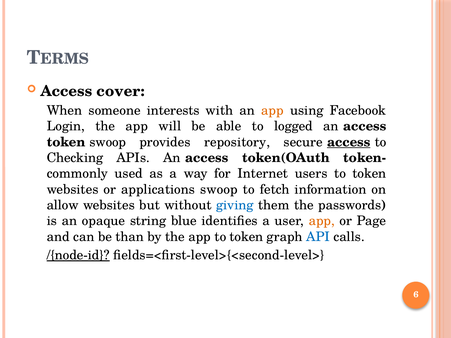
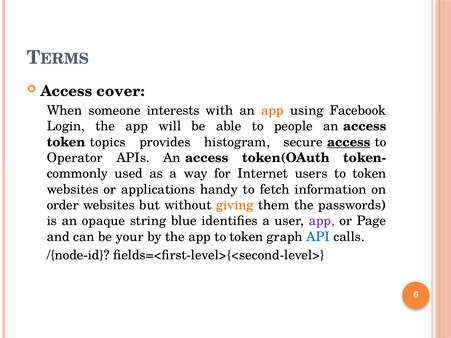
logged: logged -> people
token swoop: swoop -> topics
repository: repository -> histogram
Checking: Checking -> Operator
applications swoop: swoop -> handy
allow: allow -> order
giving colour: blue -> orange
app at (322, 221) colour: orange -> purple
than: than -> your
/{node-id underline: present -> none
